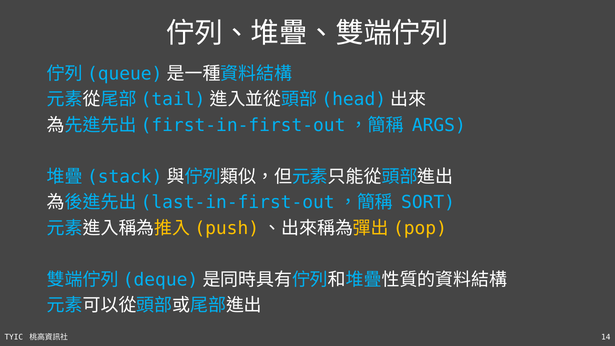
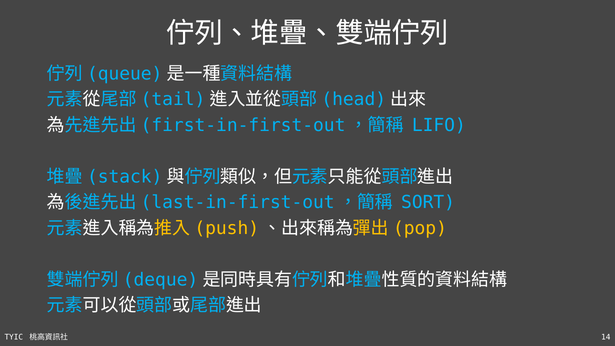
ARGS: ARGS -> LIFO
